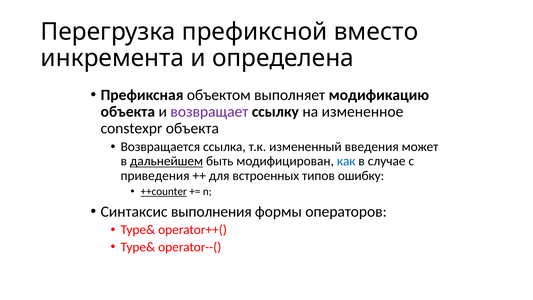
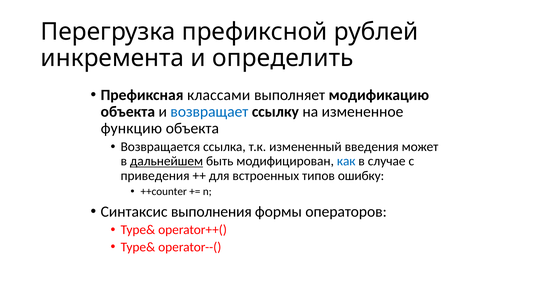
вместо: вместо -> рублей
определена: определена -> определить
объектом: объектом -> классами
возвращает colour: purple -> blue
constexpr: constexpr -> функцию
++counter underline: present -> none
